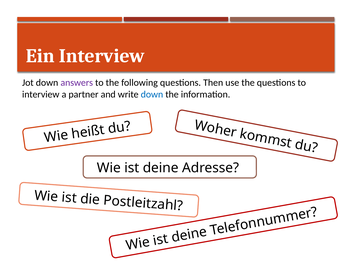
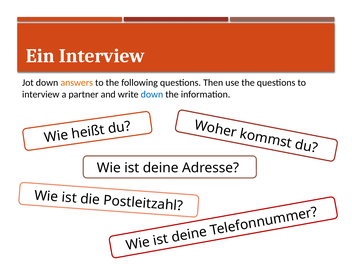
answers colour: purple -> orange
